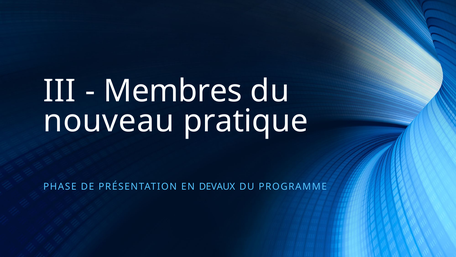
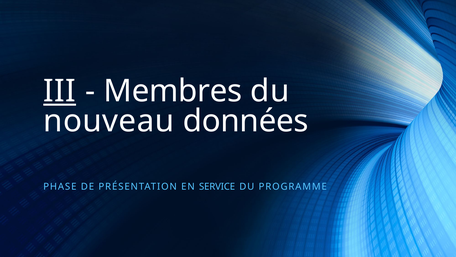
III underline: none -> present
pratique: pratique -> données
DEVAUX: DEVAUX -> SERVICE
